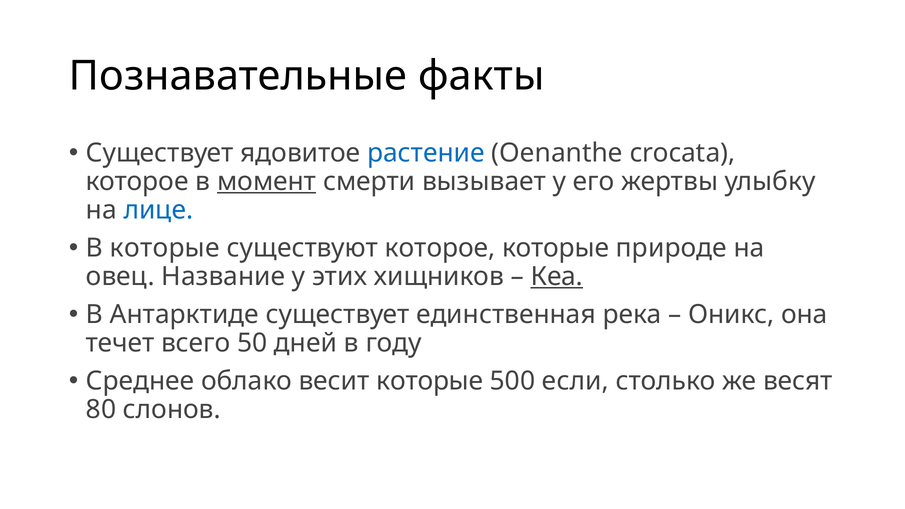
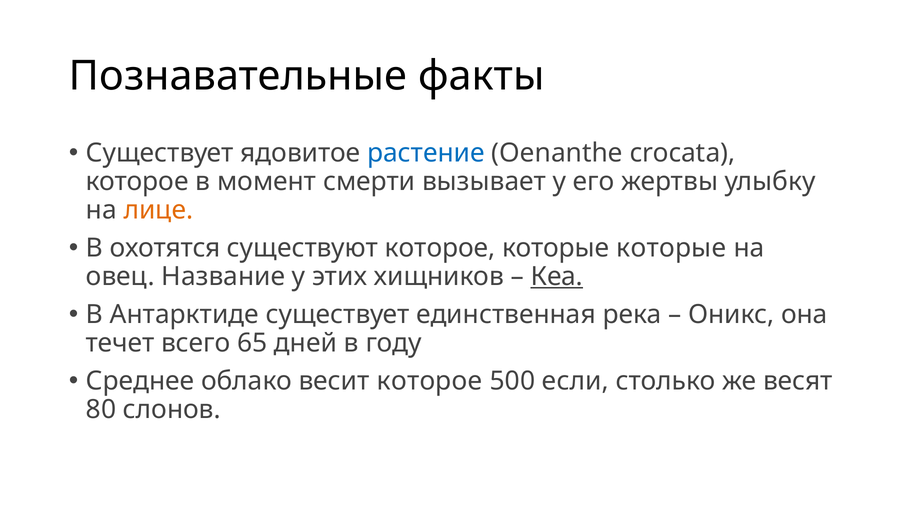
момент underline: present -> none
лице colour: blue -> orange
В которые: которые -> охотятся
которые природе: природе -> которые
50: 50 -> 65
весит которые: которые -> которое
